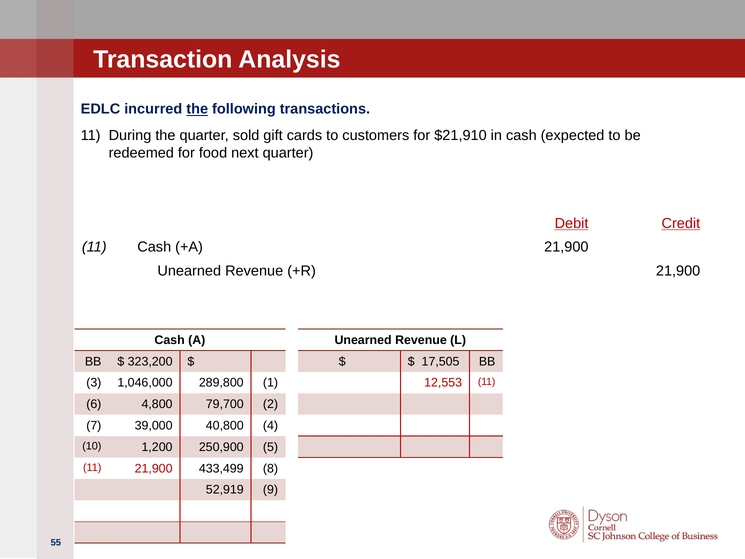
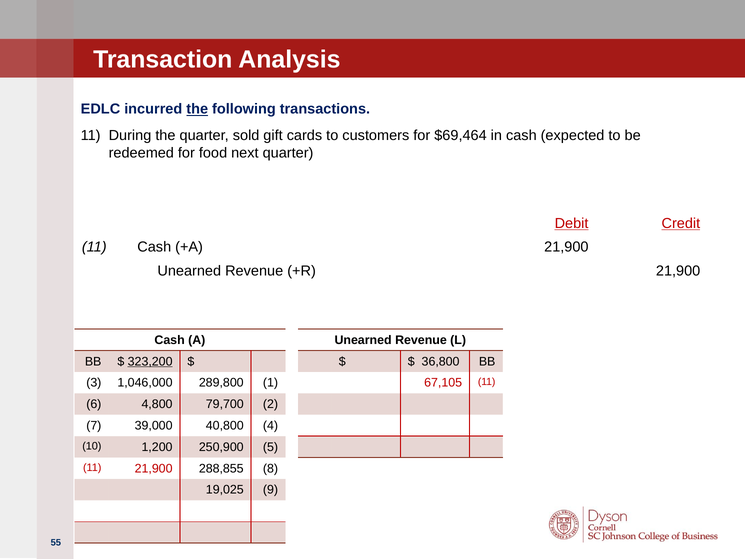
$21,910: $21,910 -> $69,464
323,200 underline: none -> present
17,505: 17,505 -> 36,800
12,553: 12,553 -> 67,105
433,499: 433,499 -> 288,855
52,919: 52,919 -> 19,025
